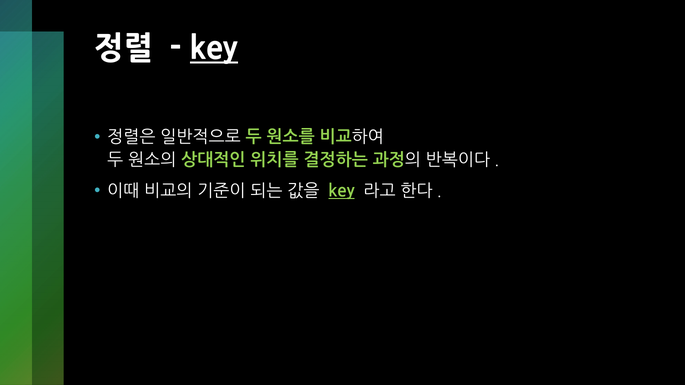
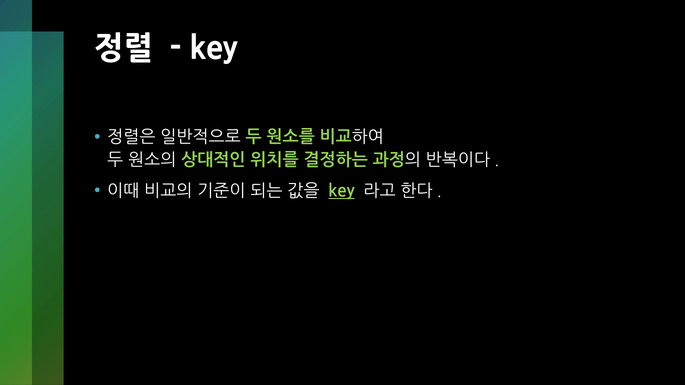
key at (214, 49) underline: present -> none
